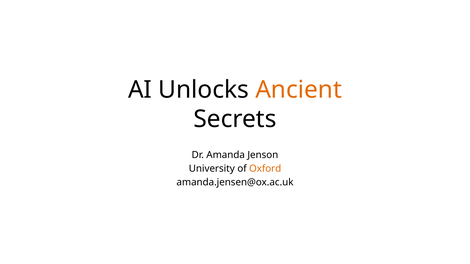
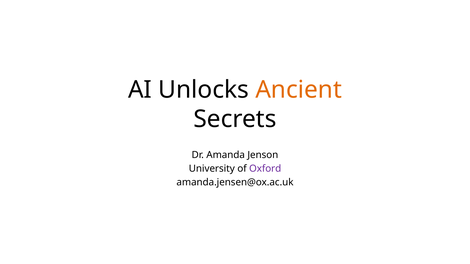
Oxford colour: orange -> purple
